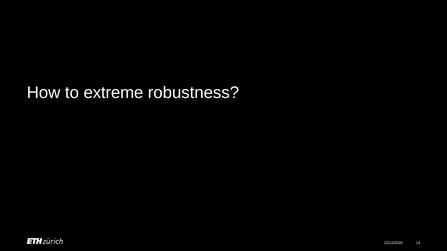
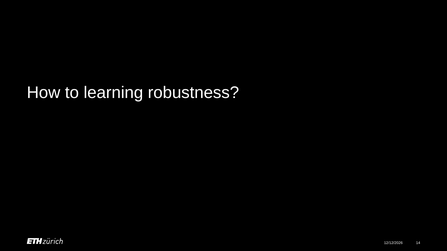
extreme: extreme -> learning
